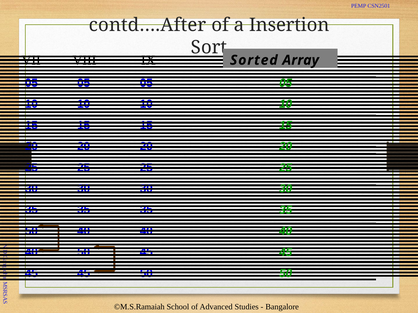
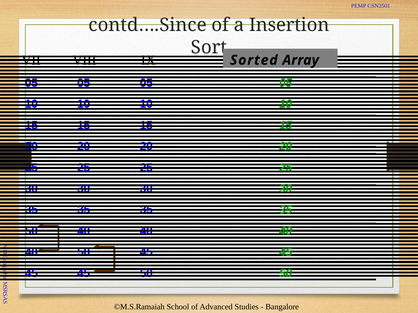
contd….After: contd….After -> contd….Since
